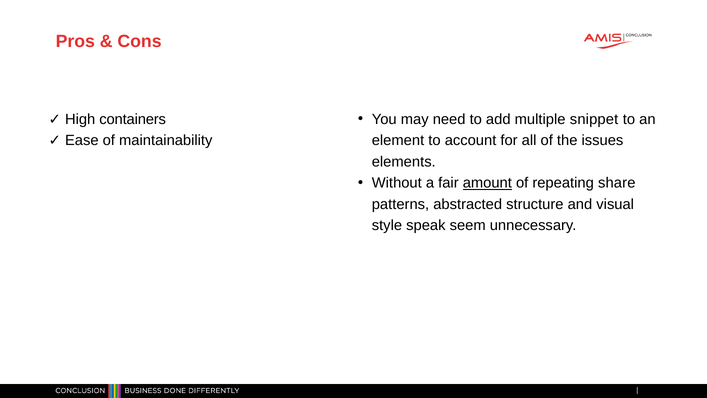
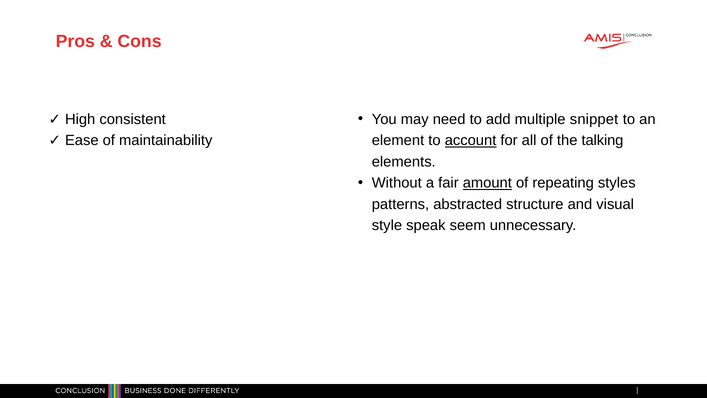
containers: containers -> consistent
account underline: none -> present
issues: issues -> talking
share: share -> styles
